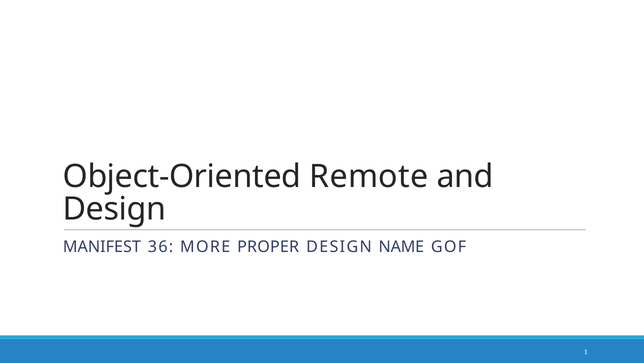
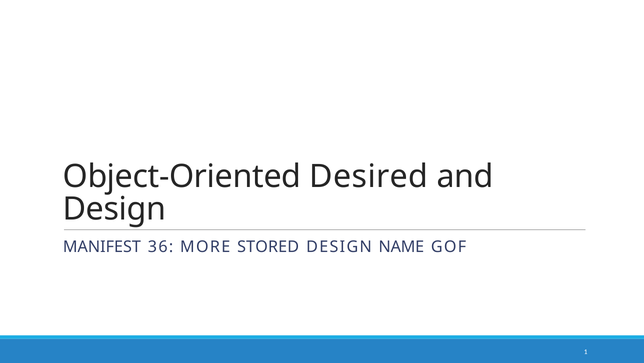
Remote: Remote -> Desired
PROPER: PROPER -> STORED
